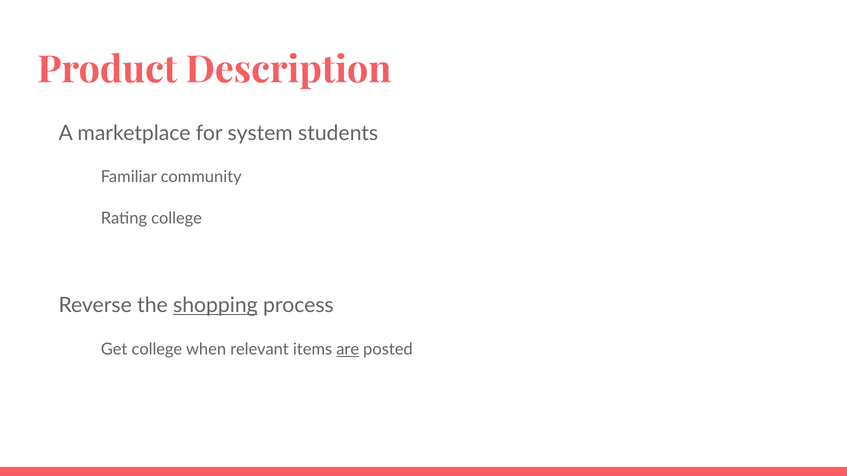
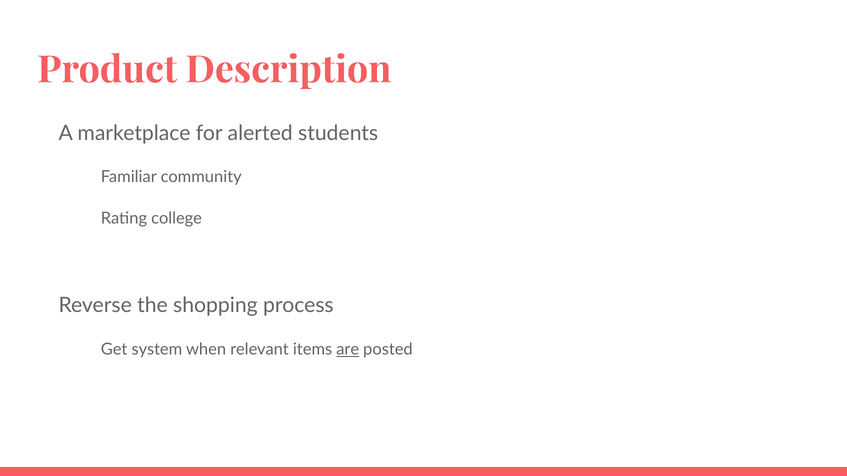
system: system -> alerted
shopping underline: present -> none
Get college: college -> system
